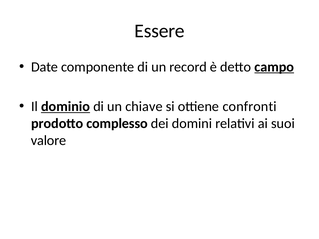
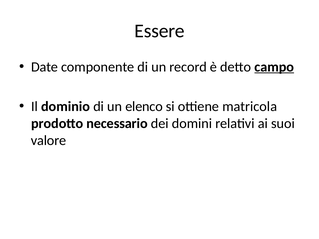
dominio underline: present -> none
chiave: chiave -> elenco
confronti: confronti -> matricola
complesso: complesso -> necessario
